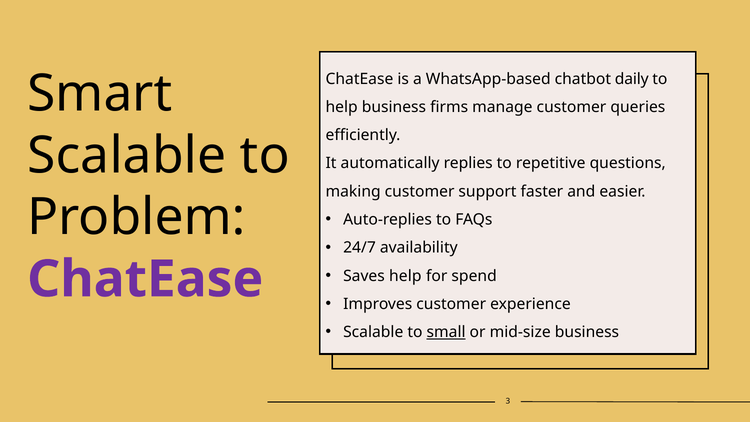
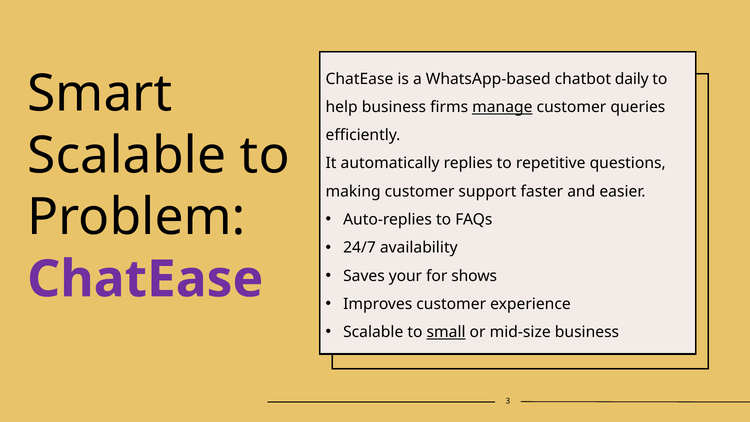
manage underline: none -> present
Saves help: help -> your
spend: spend -> shows
